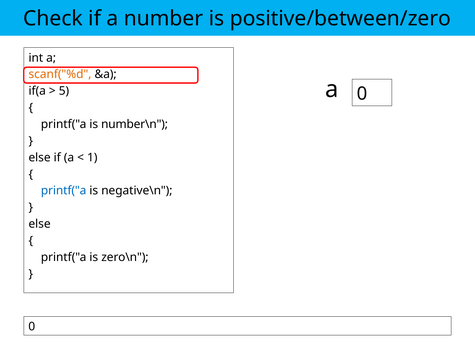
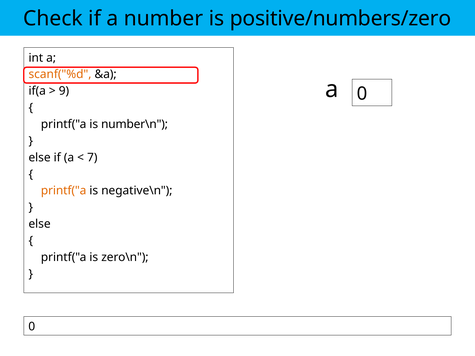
positive/between/zero: positive/between/zero -> positive/numbers/zero
5: 5 -> 9
1: 1 -> 7
printf("a at (64, 191) colour: blue -> orange
